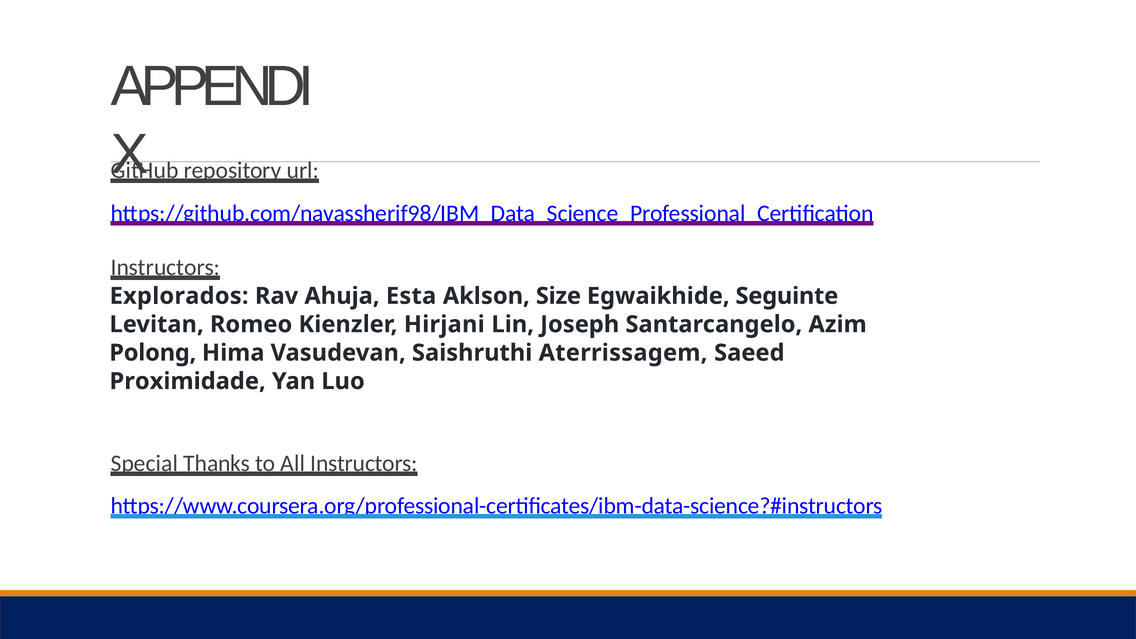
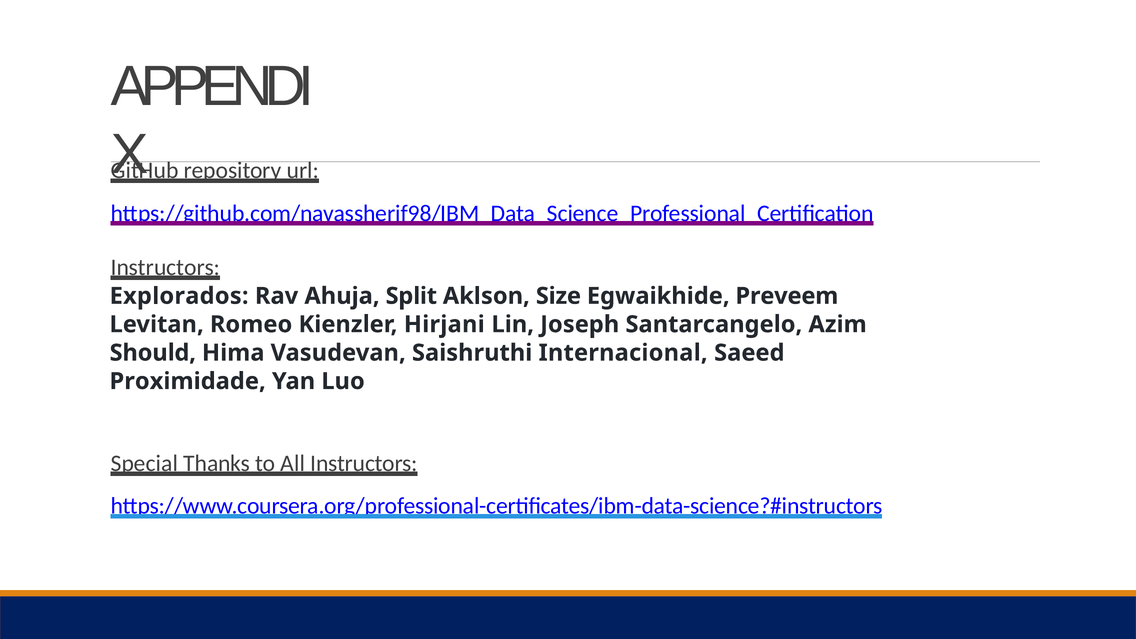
Esta: Esta -> Split
Seguinte: Seguinte -> Preveem
Polong: Polong -> Should
Aterrissagem: Aterrissagem -> Internacional
